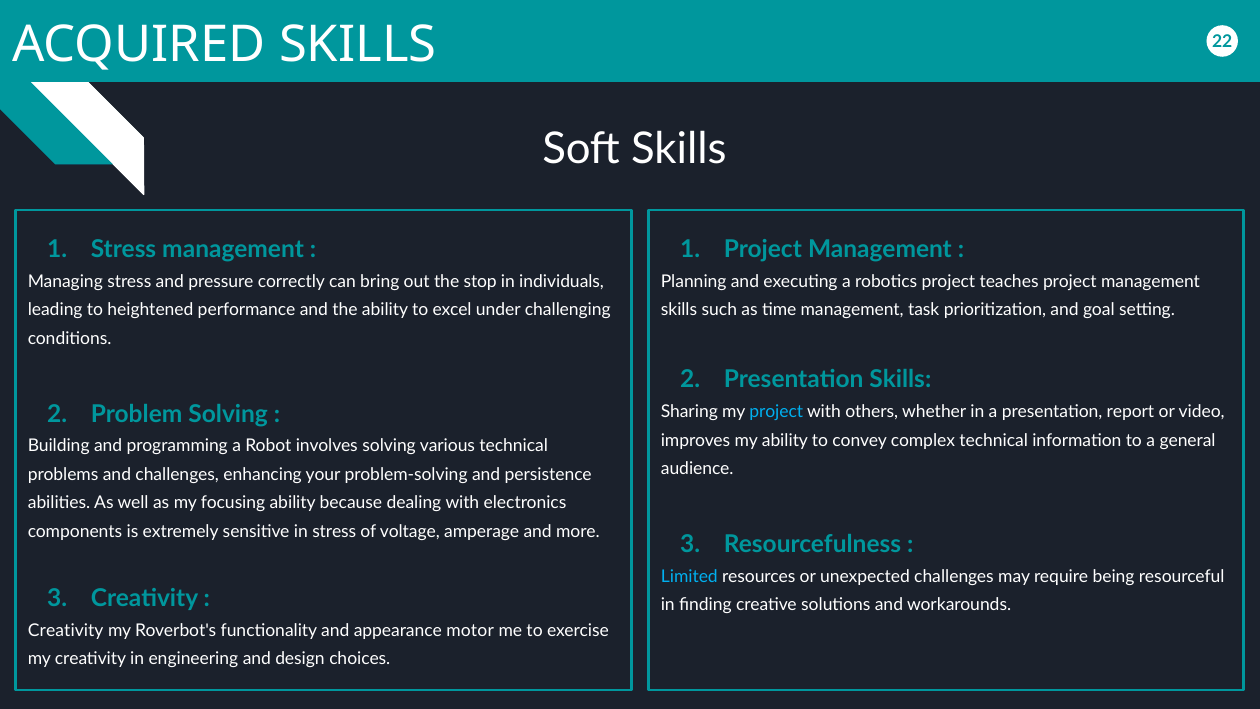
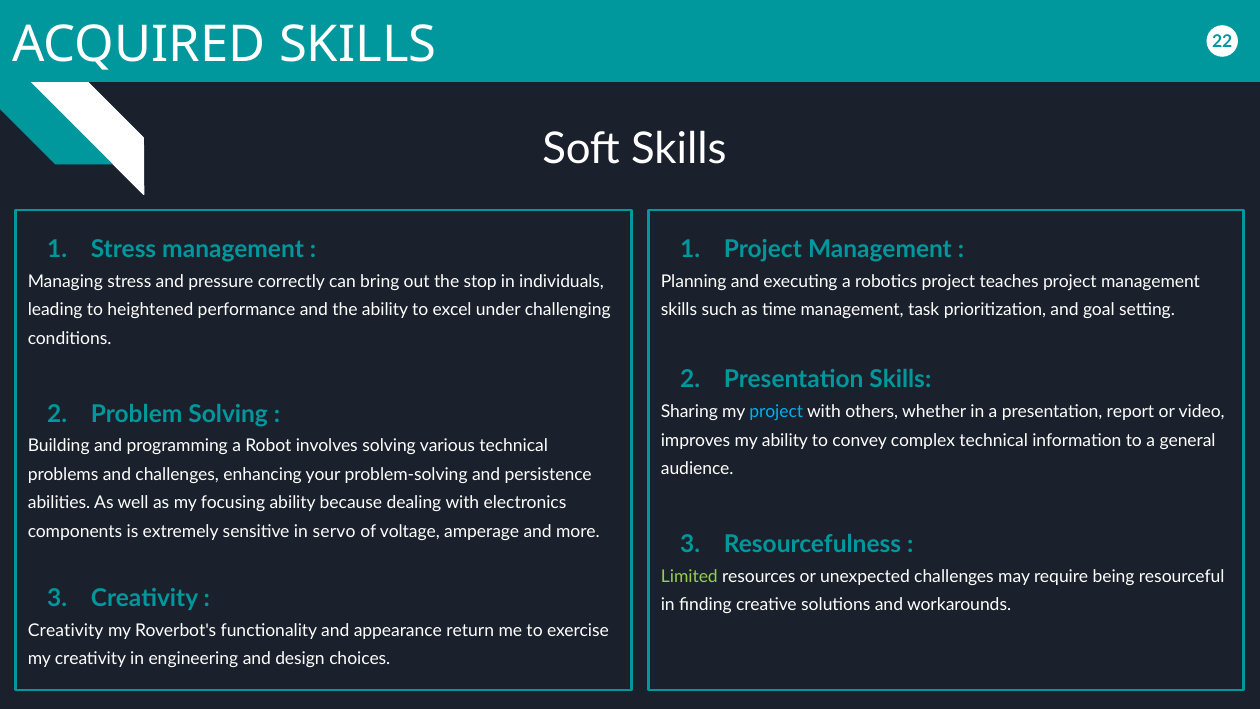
in stress: stress -> servo
Limited colour: light blue -> light green
motor: motor -> return
